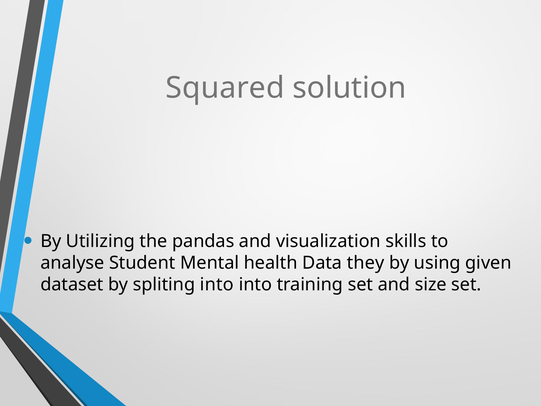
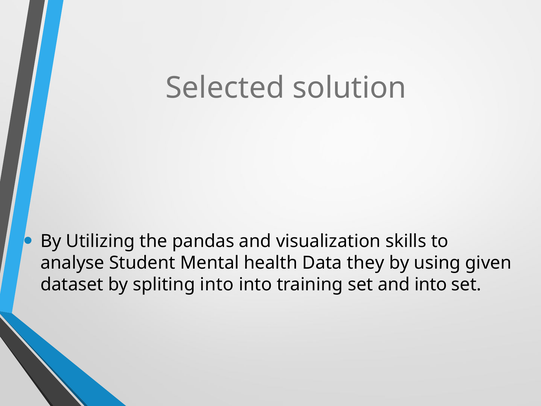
Squared: Squared -> Selected
and size: size -> into
